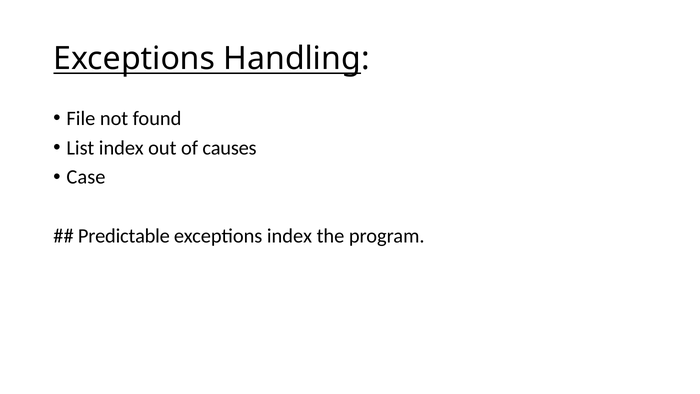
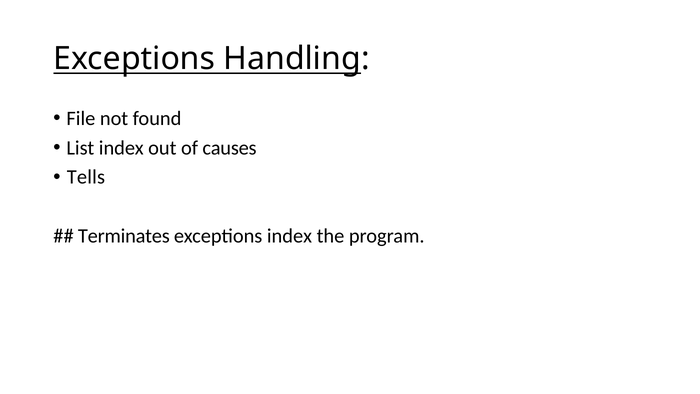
Case: Case -> Tells
Predictable: Predictable -> Terminates
